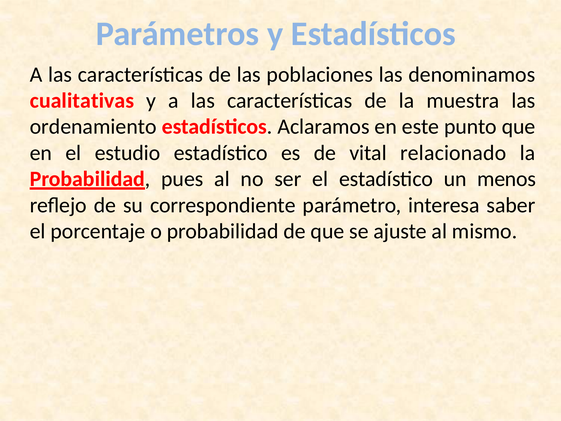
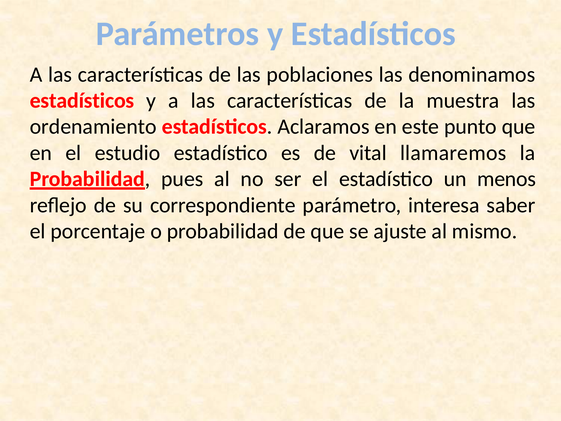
cualitativas at (82, 101): cualitativas -> estadísticos
relacionado: relacionado -> llamaremos
